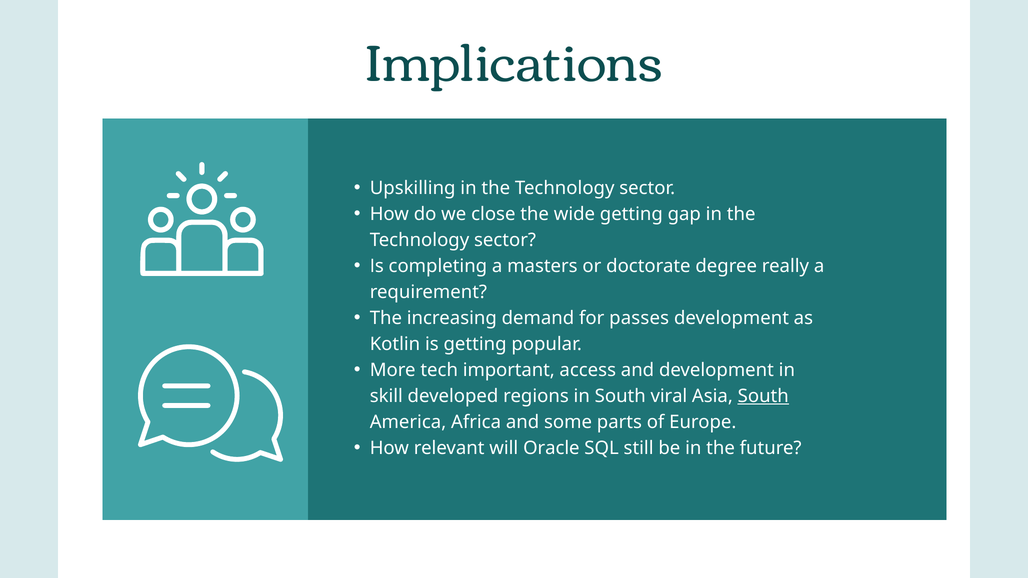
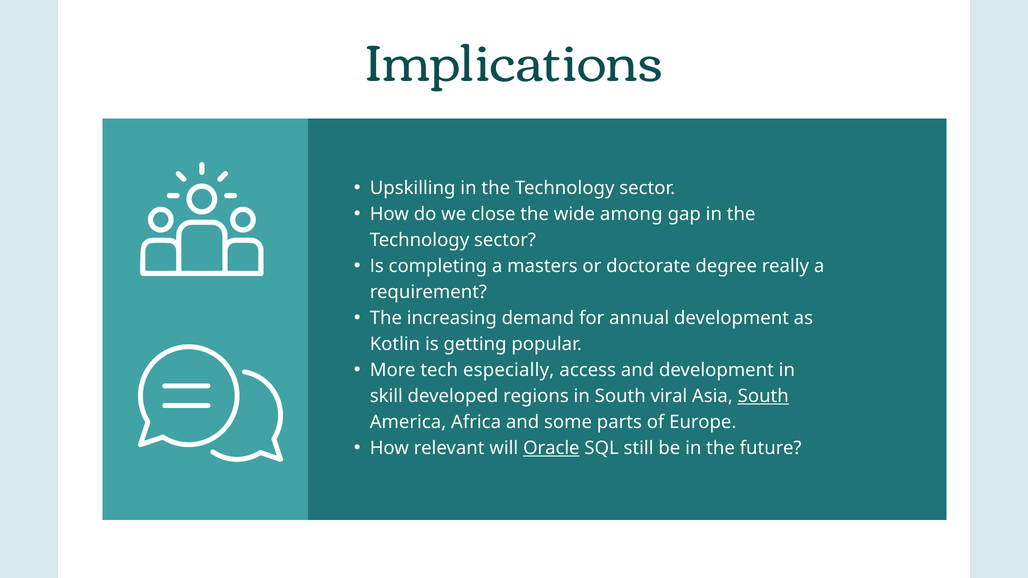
wide getting: getting -> among
passes: passes -> annual
important: important -> especially
Oracle underline: none -> present
